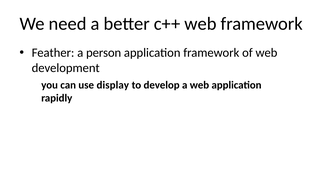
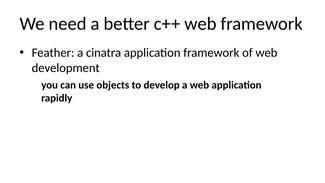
person: person -> cinatra
display: display -> objects
